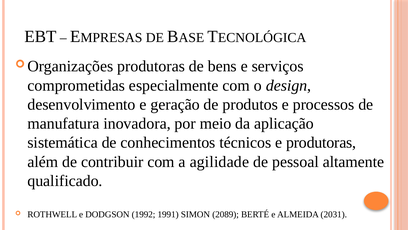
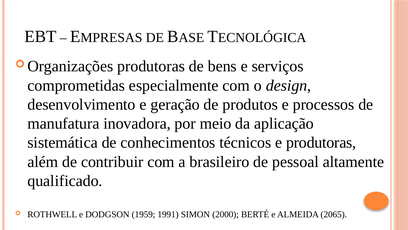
agilidade: agilidade -> brasileiro
1992: 1992 -> 1959
2089: 2089 -> 2000
2031: 2031 -> 2065
